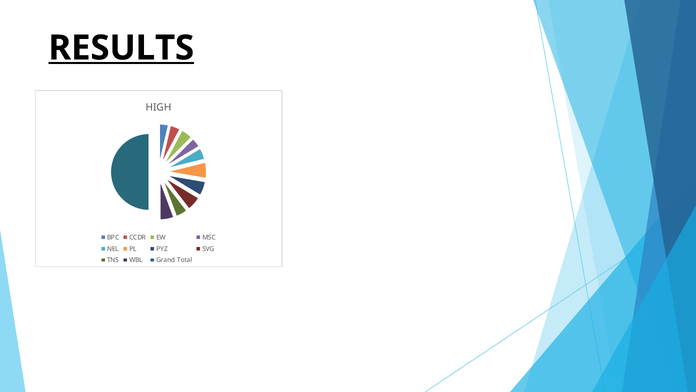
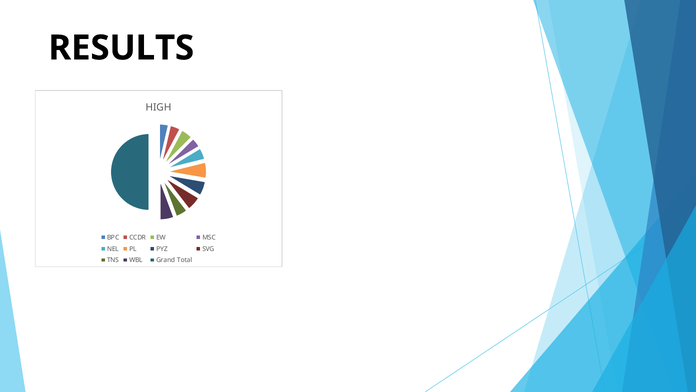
RESULTS underline: present -> none
